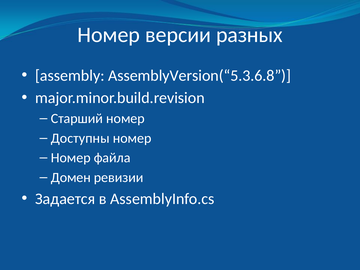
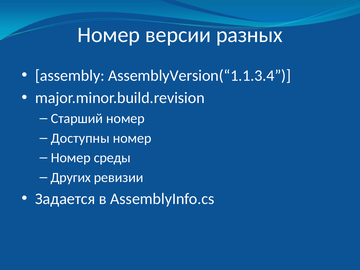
AssemblyVersion(“5.3.6.8: AssemblyVersion(“5.3.6.8 -> AssemblyVersion(“1.1.3.4
файла: файла -> среды
Домен: Домен -> Других
